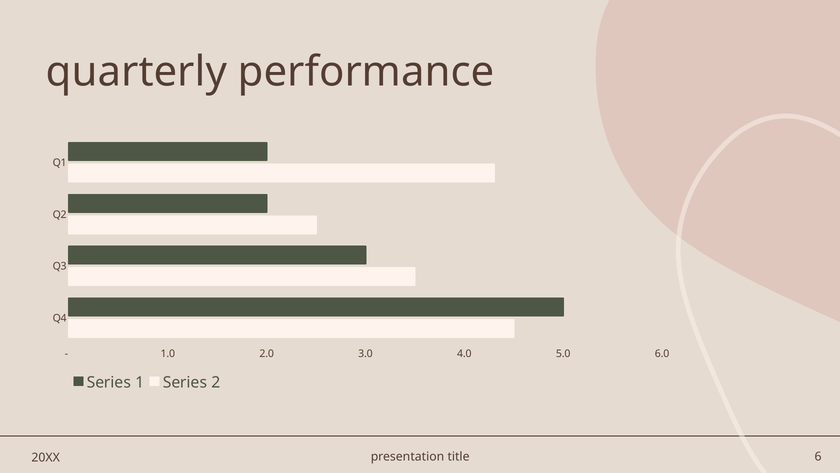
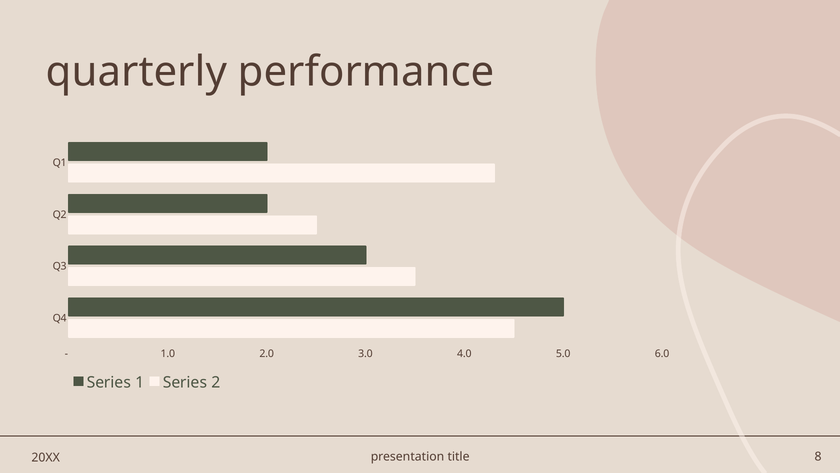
6: 6 -> 8
